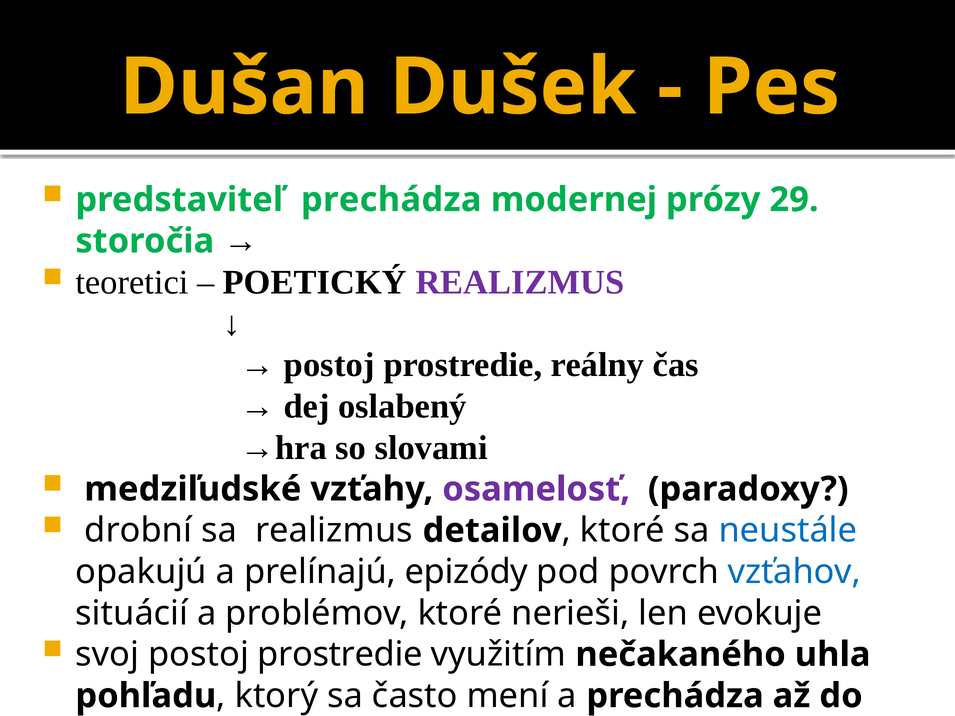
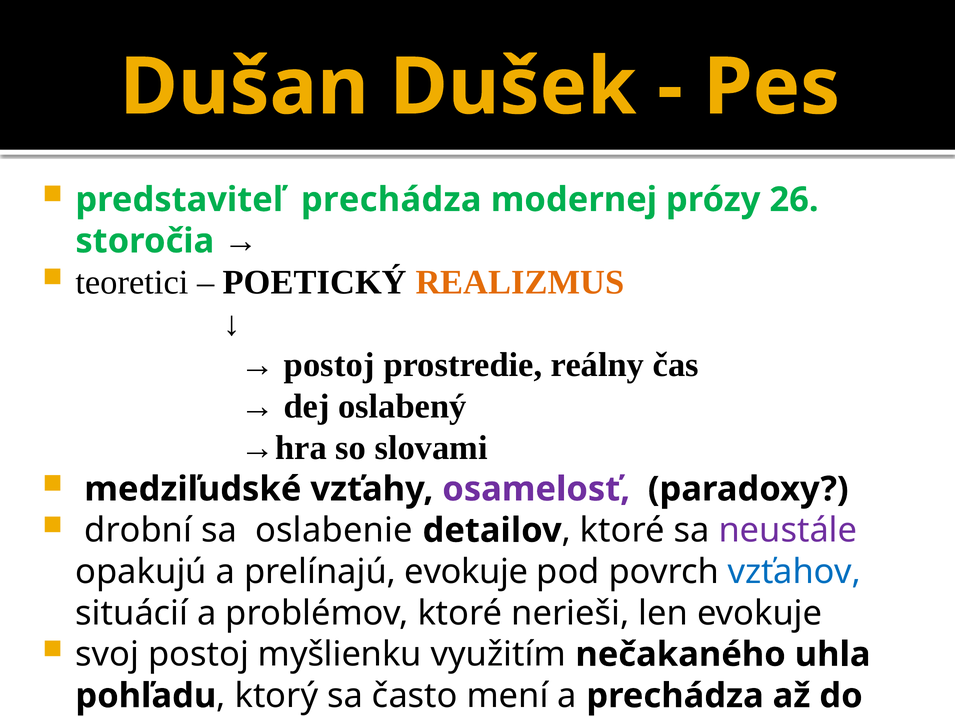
29: 29 -> 26
REALIZMUS at (520, 282) colour: purple -> orange
sa realizmus: realizmus -> oslabenie
neustále colour: blue -> purple
prelínajú epizódy: epizódy -> evokuje
svoj postoj prostredie: prostredie -> myšlienku
